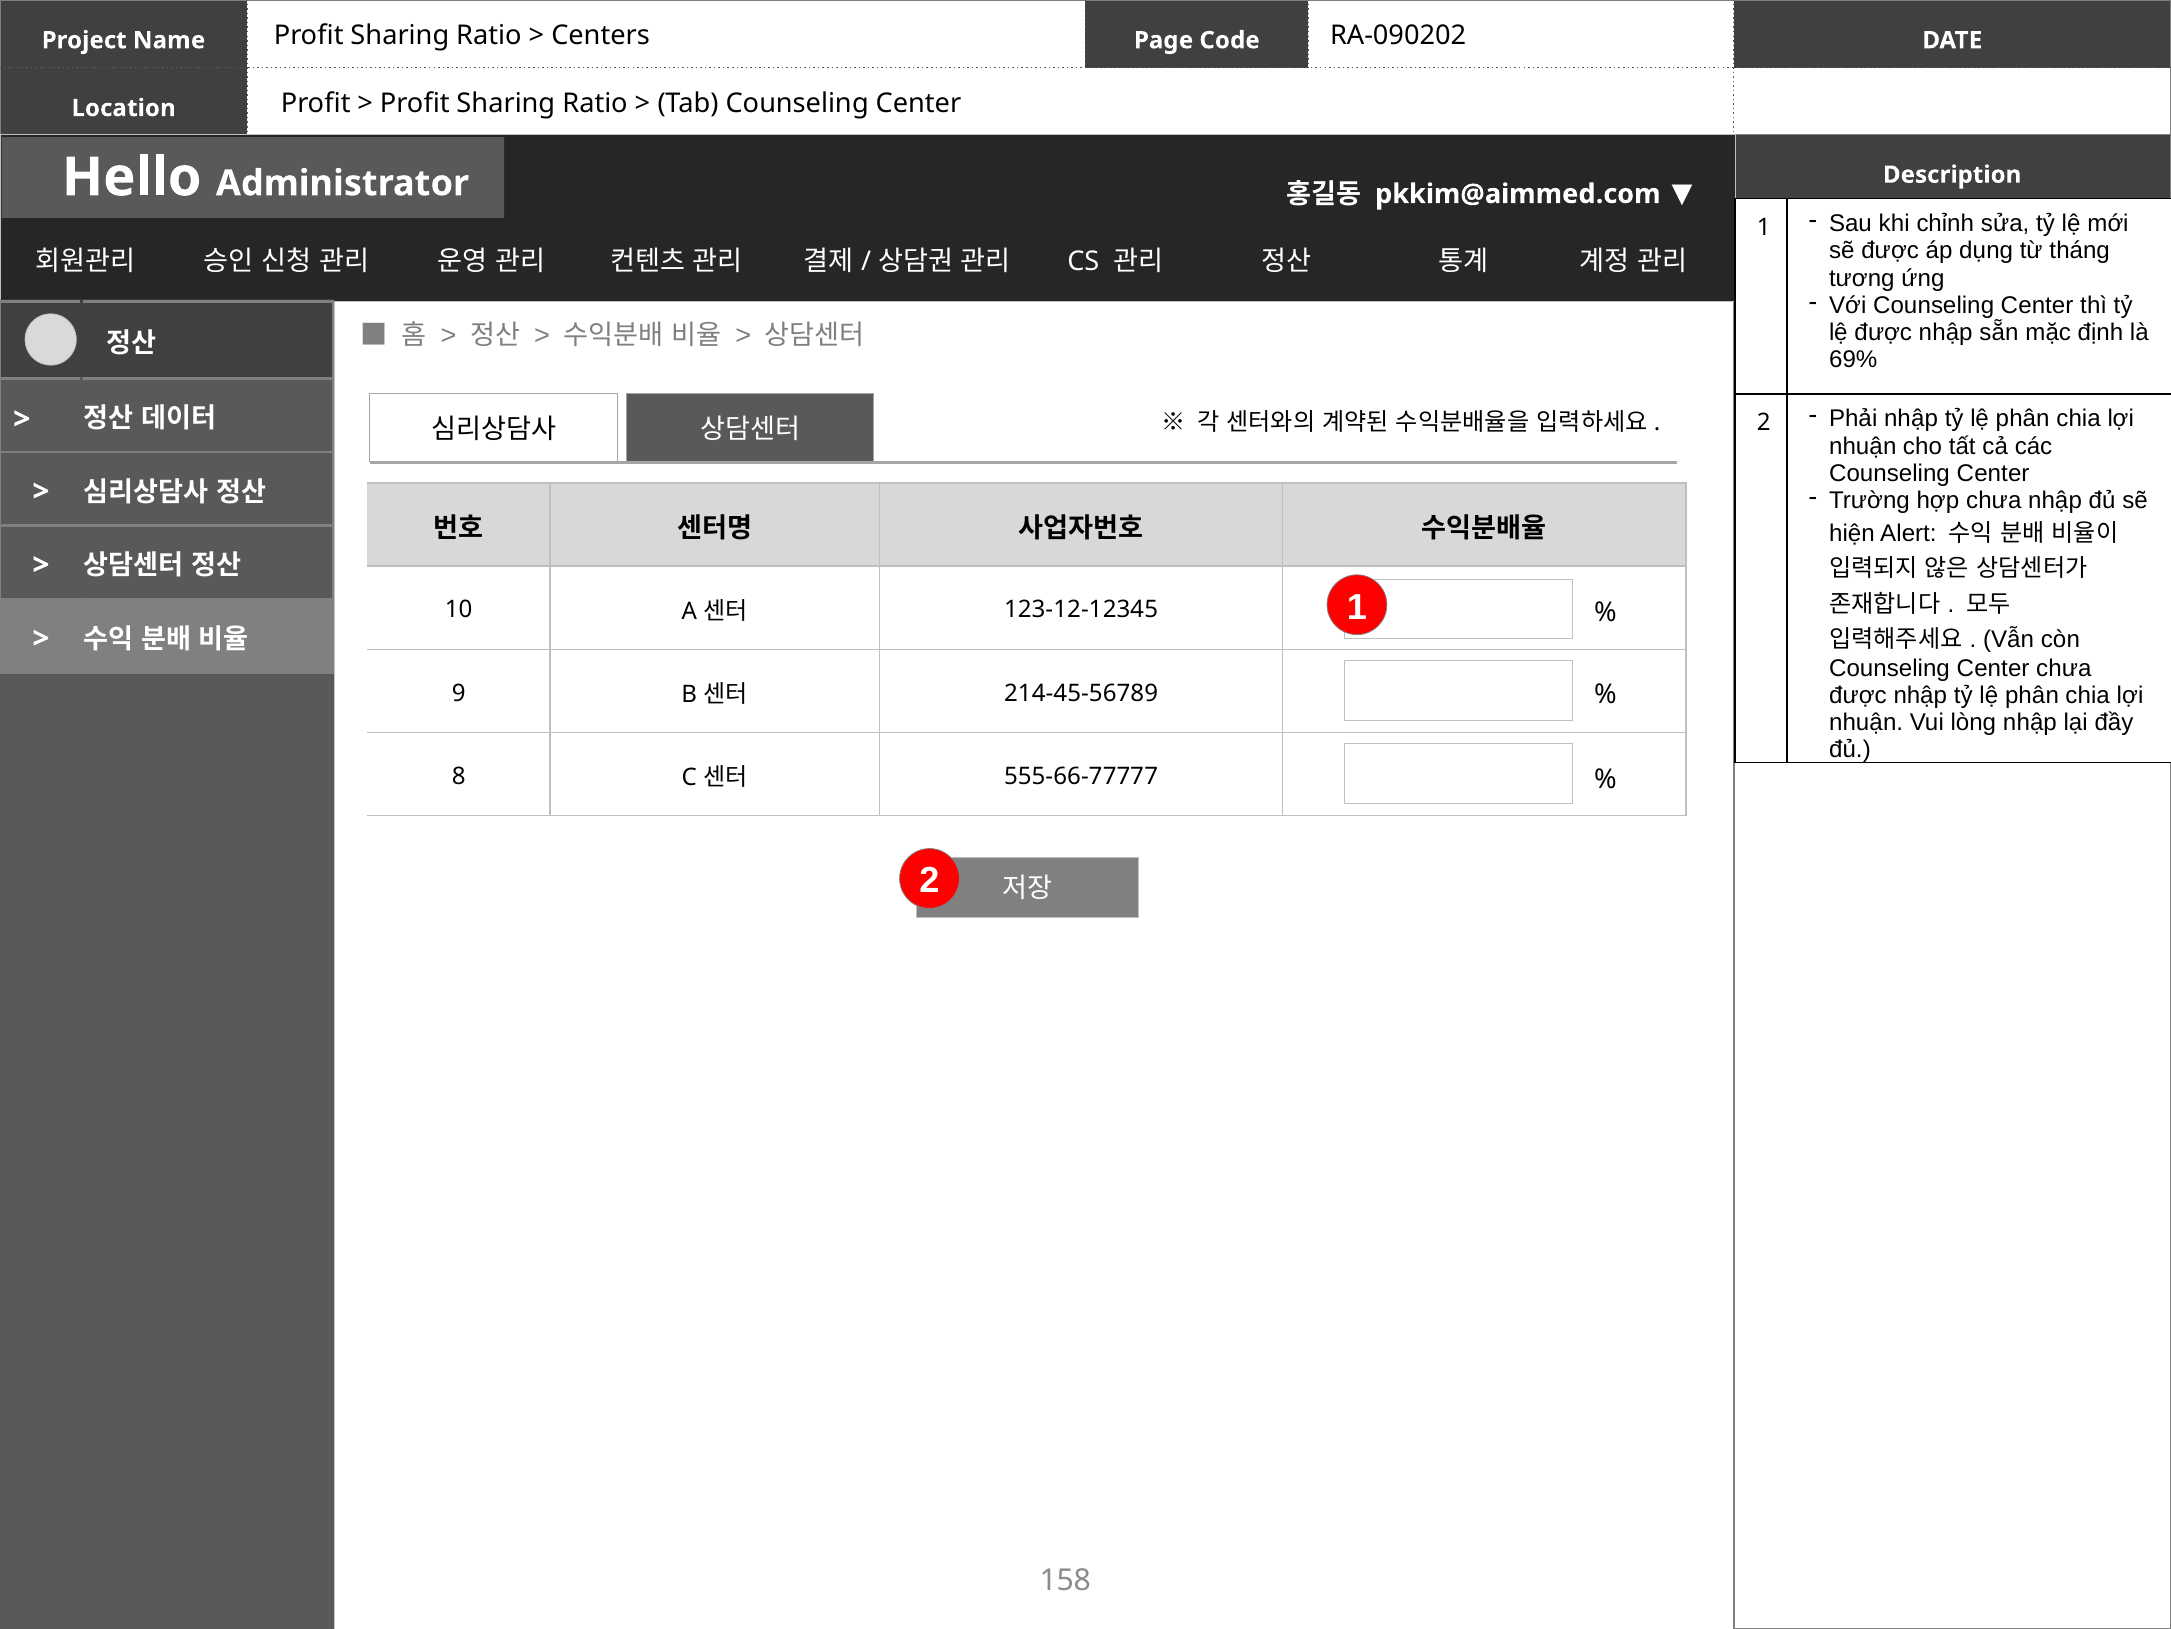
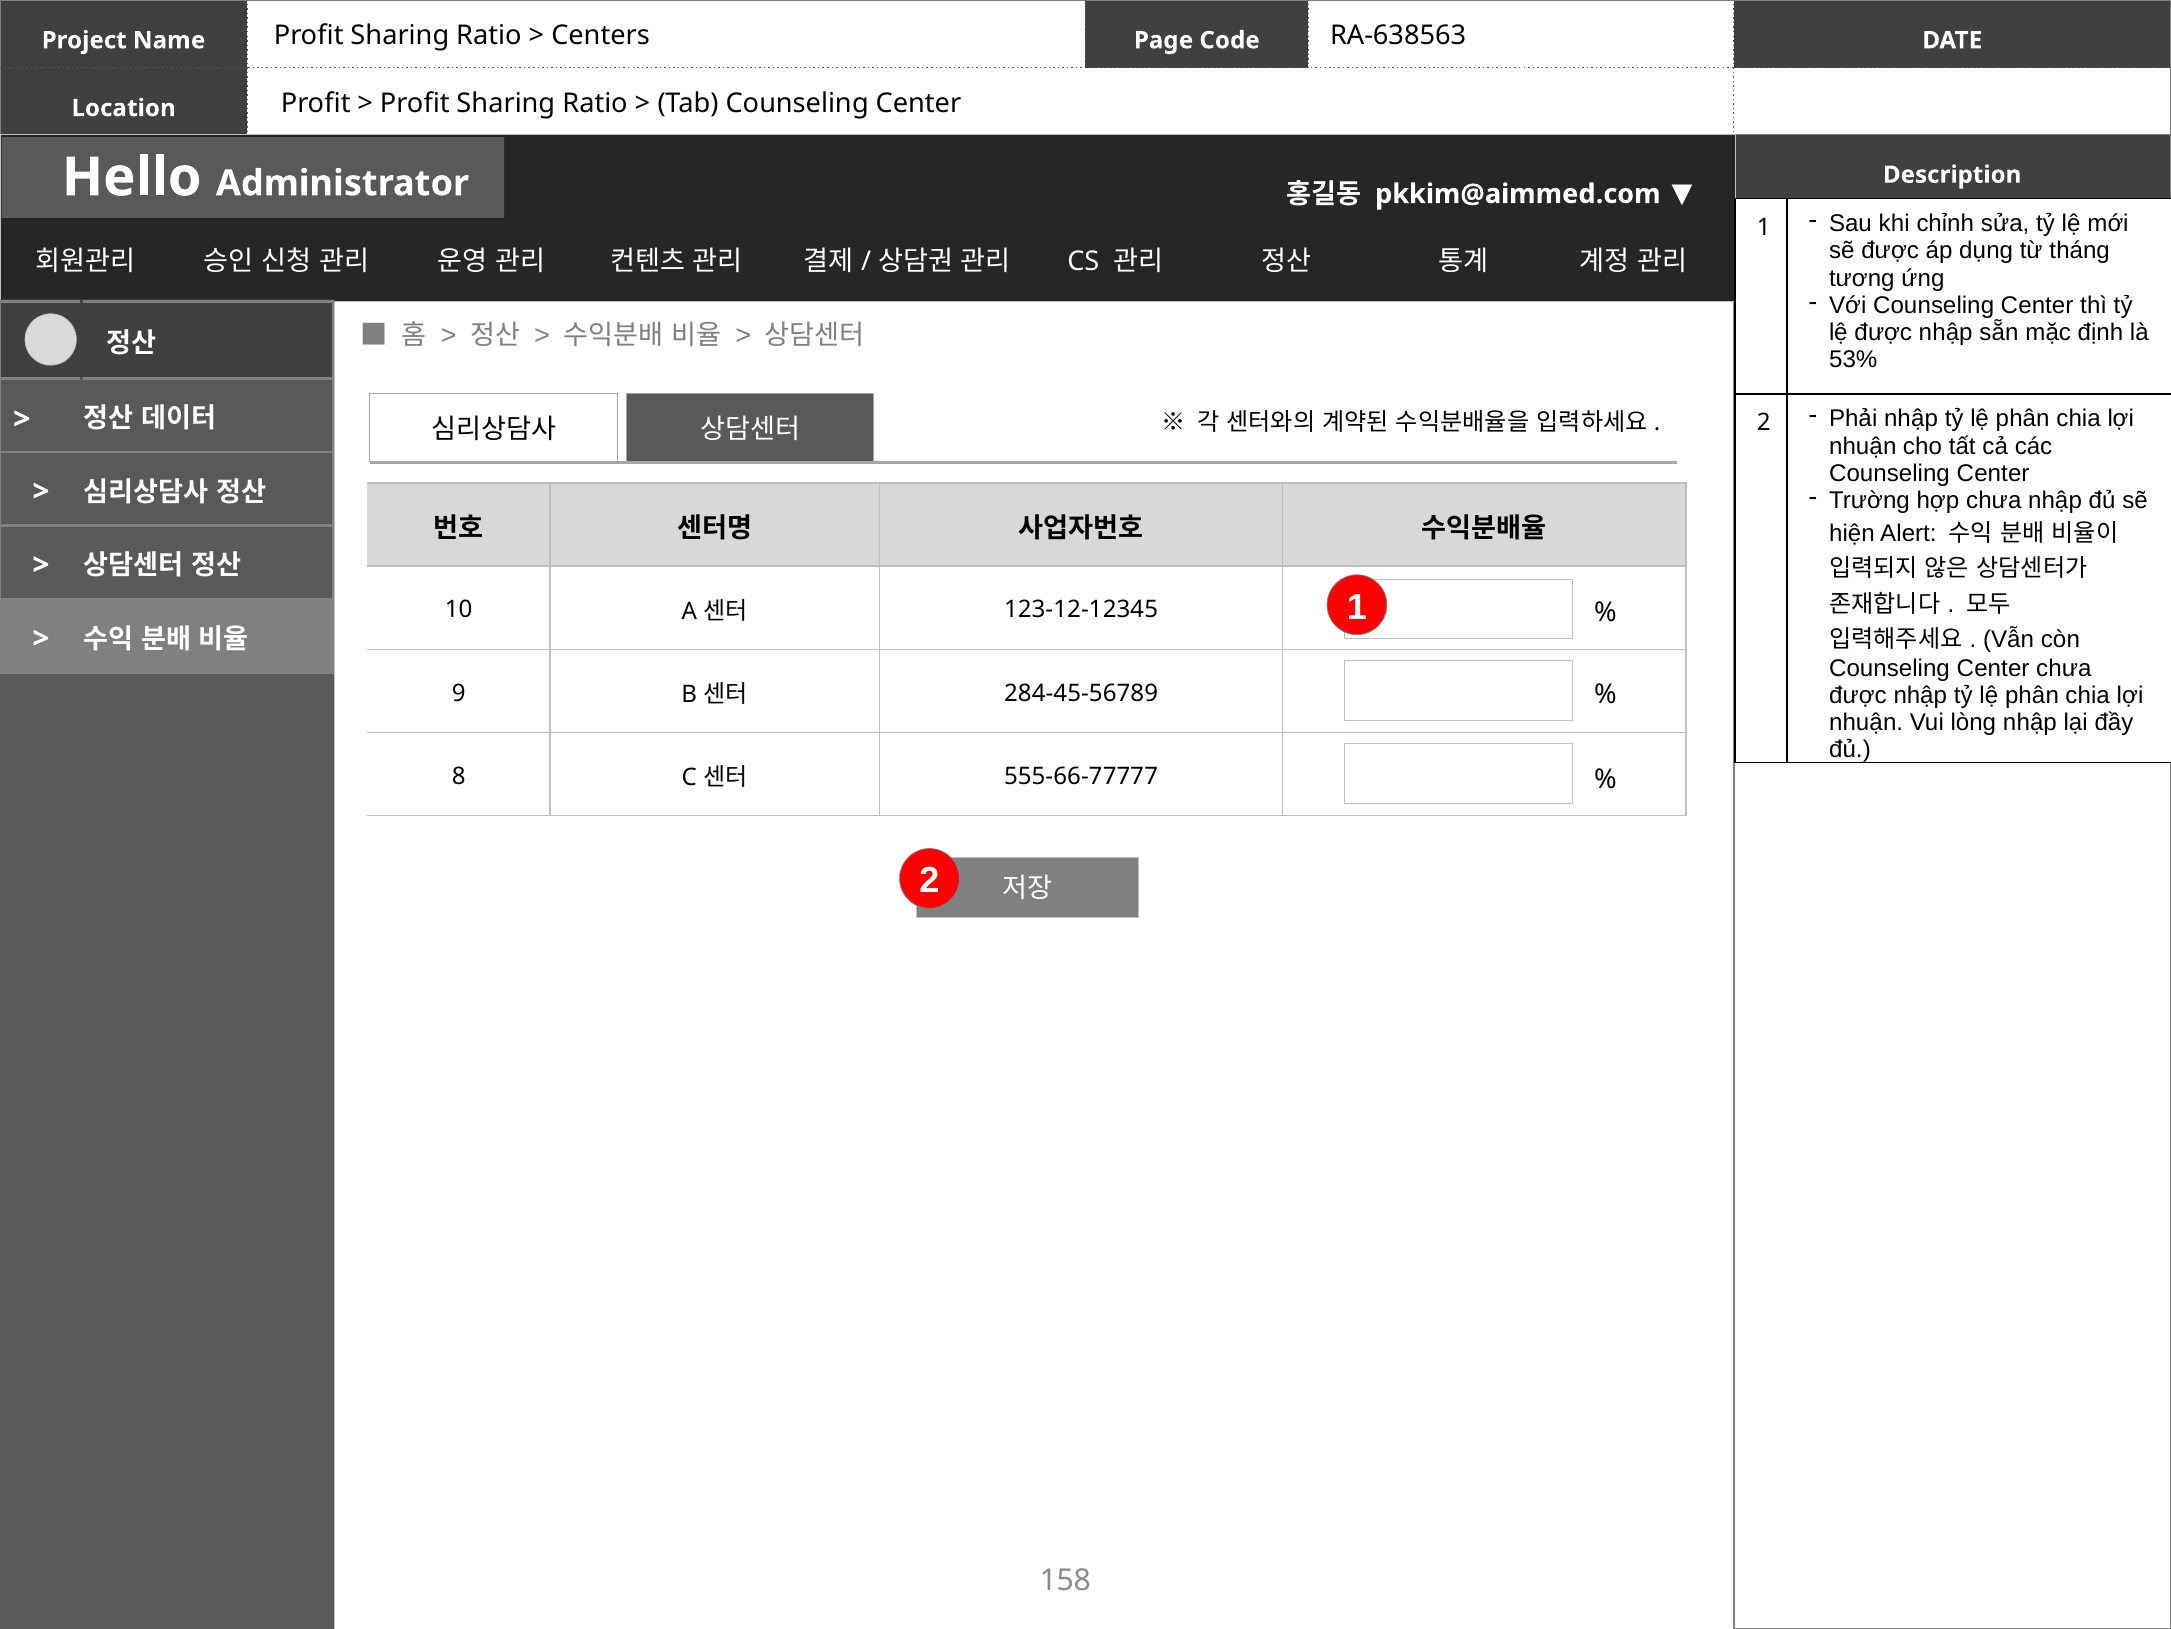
RA-090202: RA-090202 -> RA-638563
69%: 69% -> 53%
214-45-56789: 214-45-56789 -> 284-45-56789
